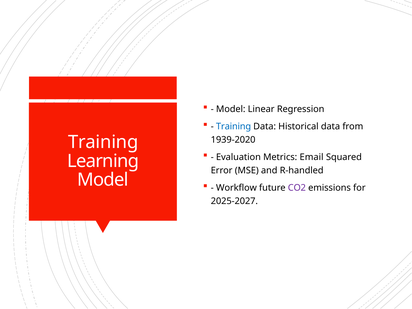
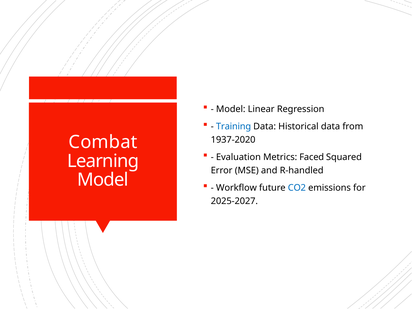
Training at (103, 142): Training -> Combat
1939-2020: 1939-2020 -> 1937-2020
Email: Email -> Faced
CO2 colour: purple -> blue
